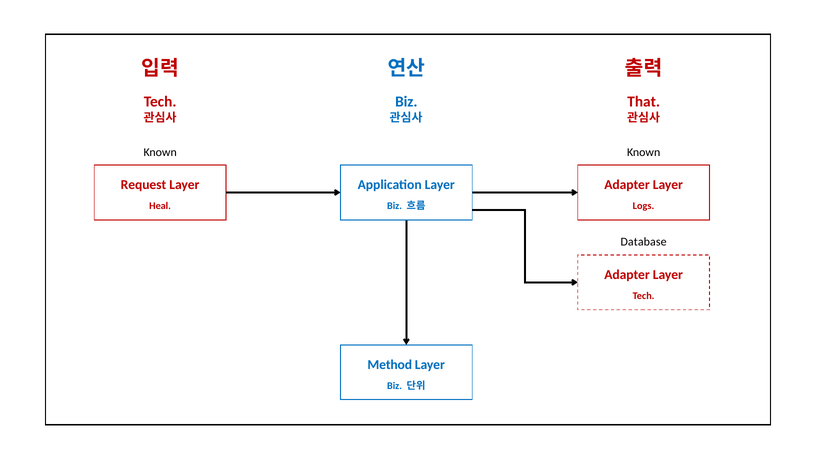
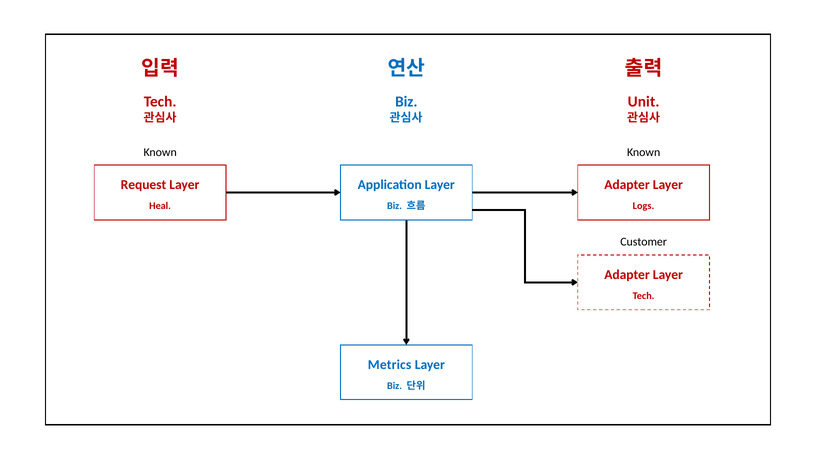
That: That -> Unit
Database: Database -> Customer
Method: Method -> Metrics
